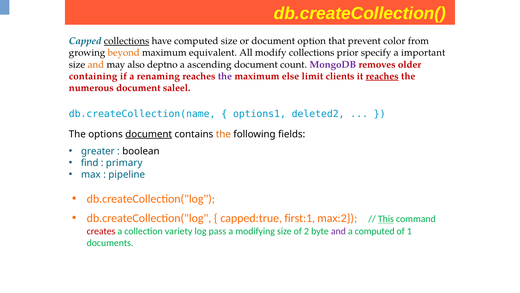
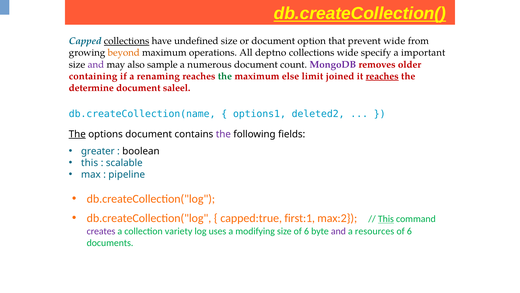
db.createCollection( underline: none -> present
have computed: computed -> undefined
prevent color: color -> wide
equivalent: equivalent -> operations
modify: modify -> deptno
collections prior: prior -> wide
and at (96, 64) colour: orange -> purple
deptno: deptno -> sample
ascending: ascending -> numerous
the at (225, 76) colour: purple -> green
clients: clients -> joined
numerous: numerous -> determine
The at (77, 134) underline: none -> present
document at (149, 134) underline: present -> none
the at (223, 134) colour: orange -> purple
find at (90, 163): find -> this
primary: primary -> scalable
creates colour: red -> purple
pass: pass -> uses
size of 2: 2 -> 6
a computed: computed -> resources
1 at (409, 231): 1 -> 6
